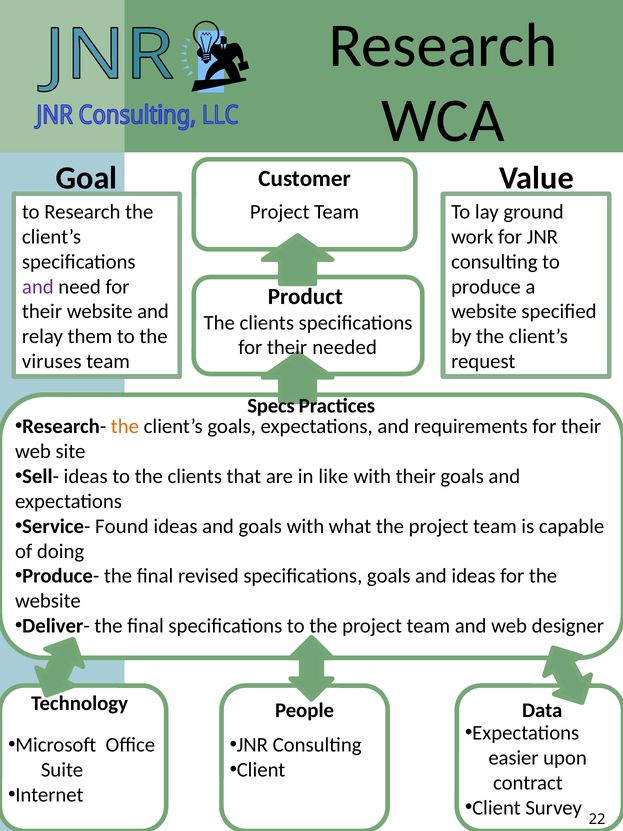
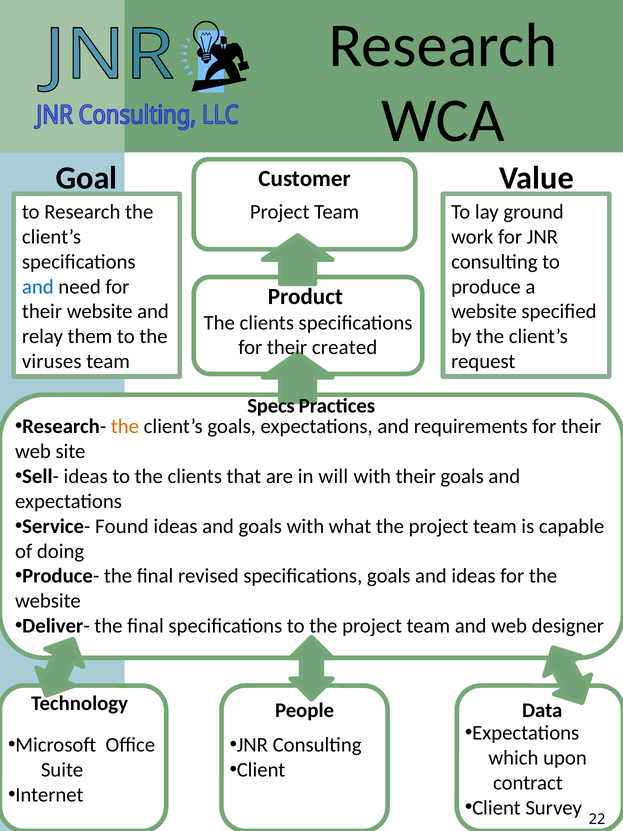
and at (38, 287) colour: purple -> blue
needed: needed -> created
like: like -> will
easier: easier -> which
